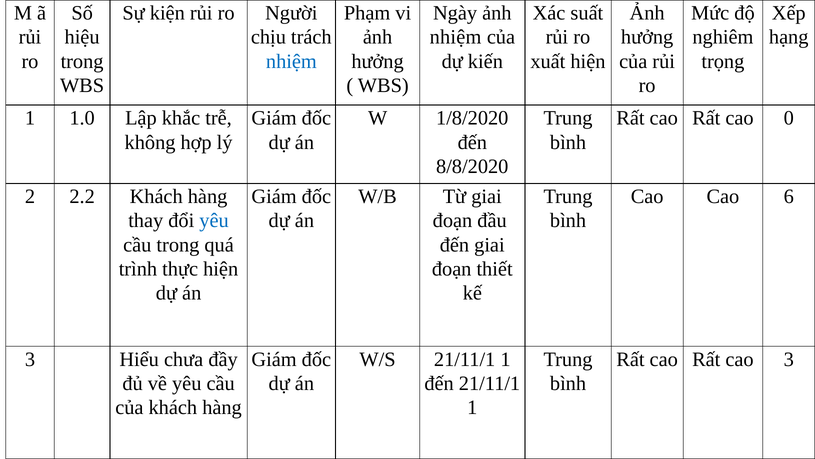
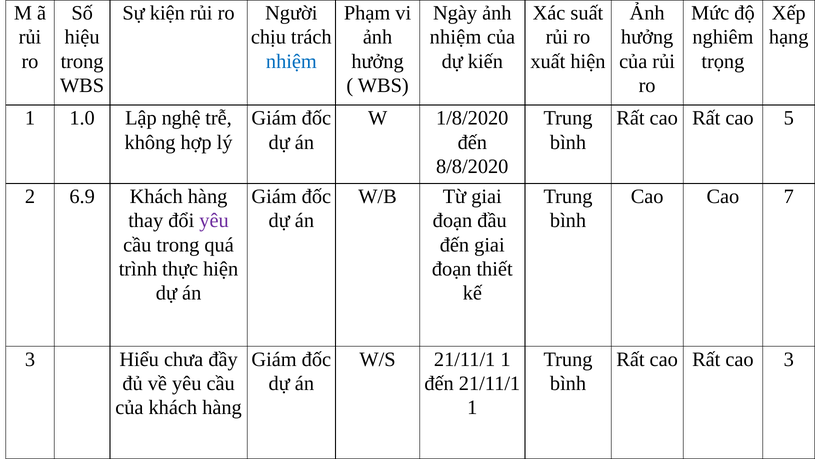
khắc: khắc -> nghệ
0: 0 -> 5
2.2: 2.2 -> 6.9
6: 6 -> 7
yêu at (214, 220) colour: blue -> purple
